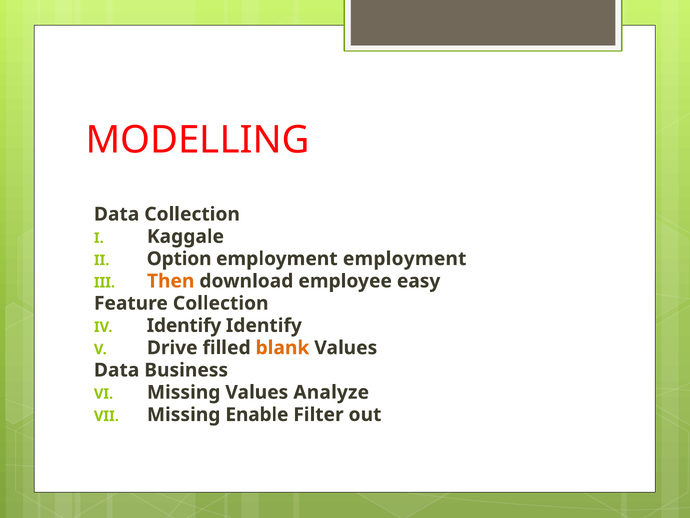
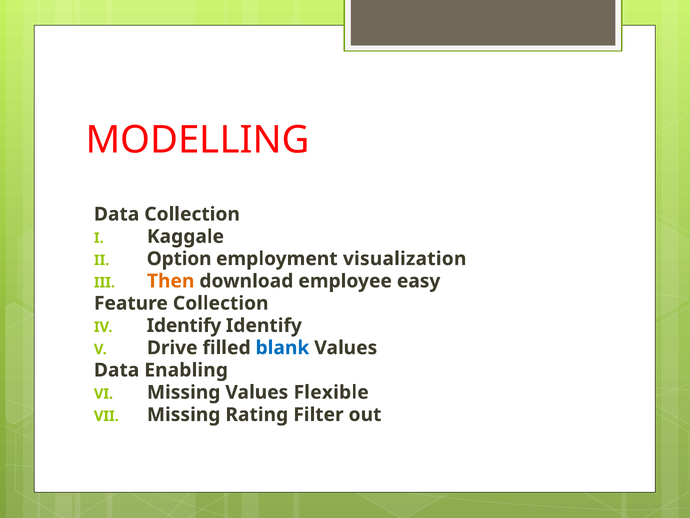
employment employment: employment -> visualization
blank colour: orange -> blue
Business: Business -> Enabling
Analyze: Analyze -> Flexible
Enable: Enable -> Rating
